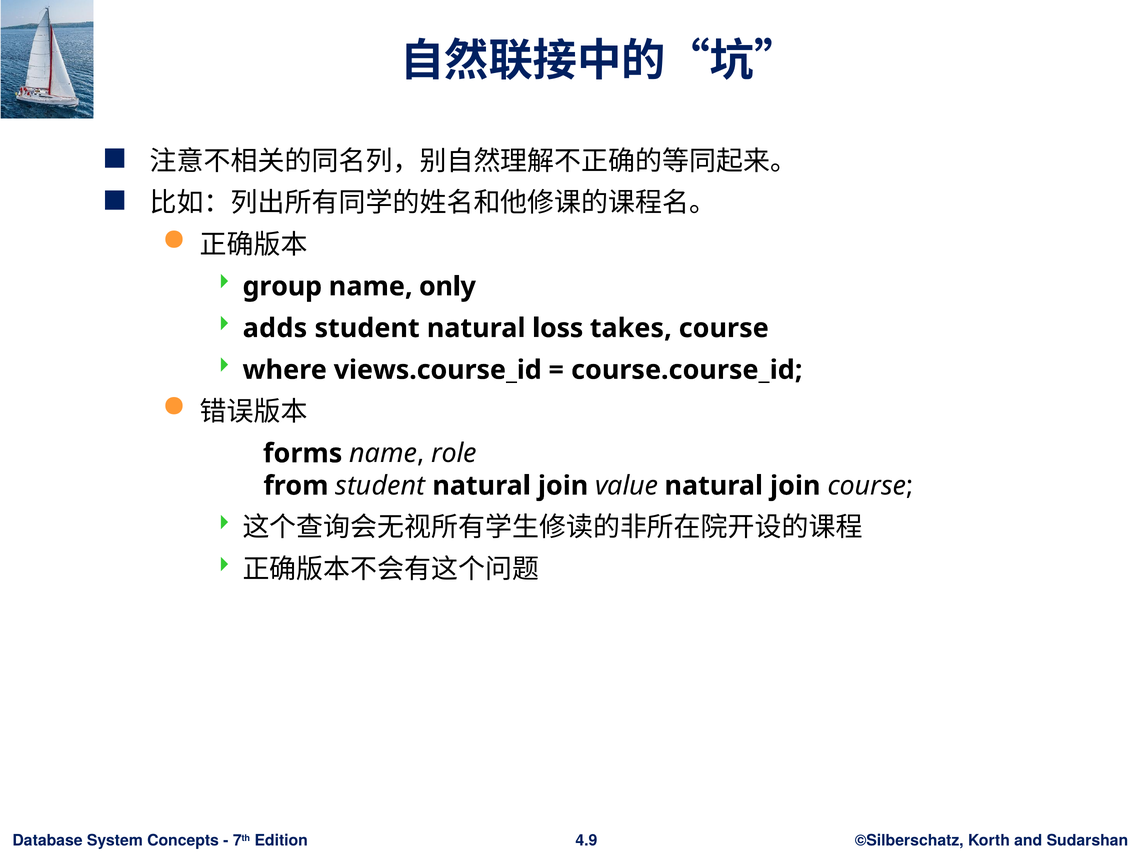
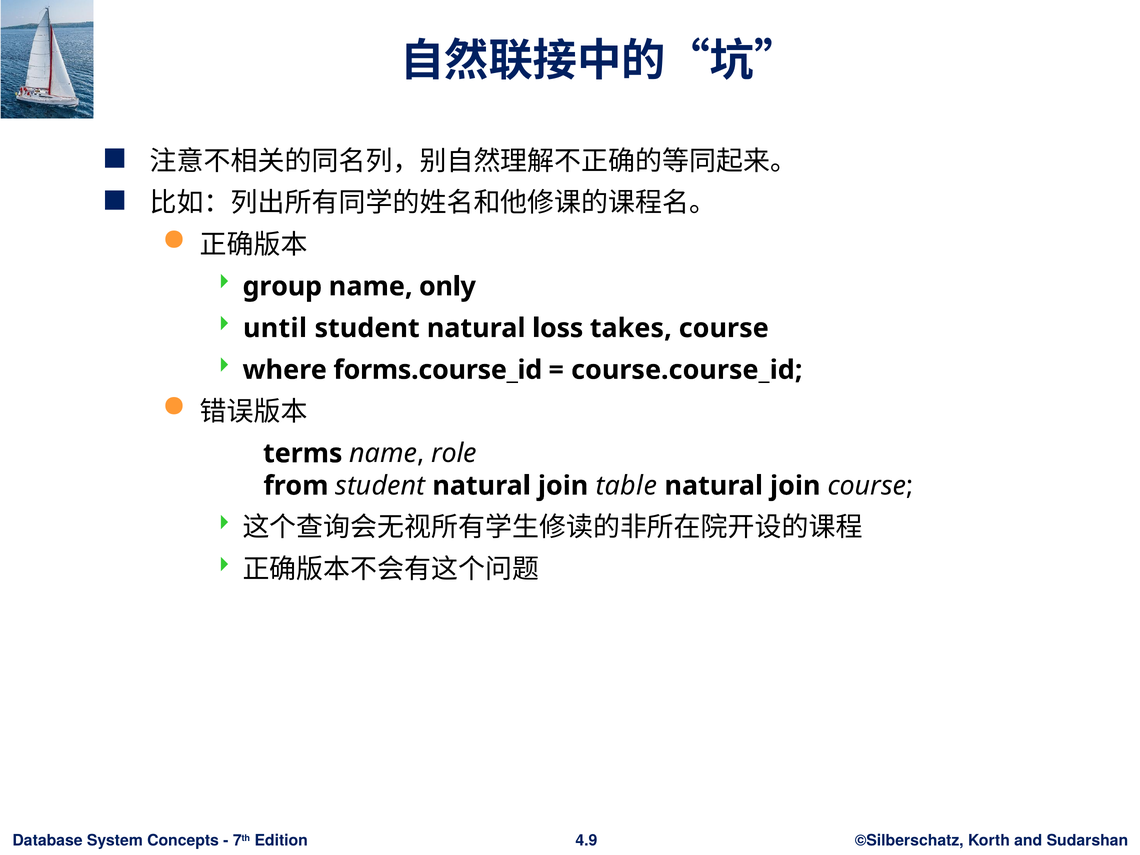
adds: adds -> until
views.course_id: views.course_id -> forms.course_id
forms: forms -> terms
value: value -> table
